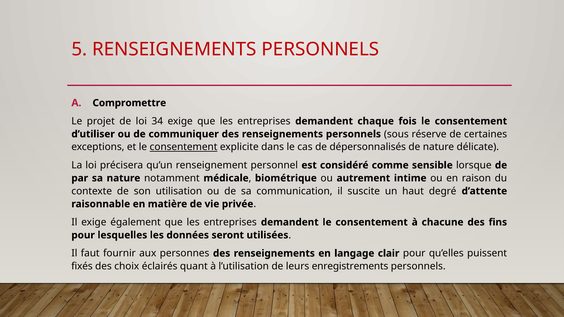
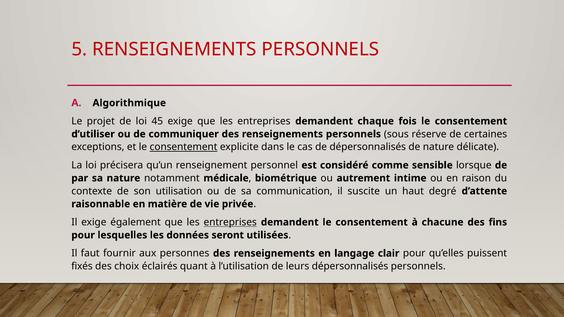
Compromettre: Compromettre -> Algorithmique
34: 34 -> 45
entreprises at (230, 222) underline: none -> present
leurs enregistrements: enregistrements -> dépersonnalisés
